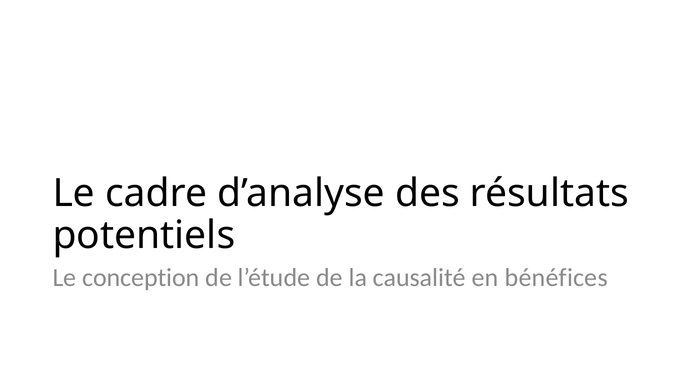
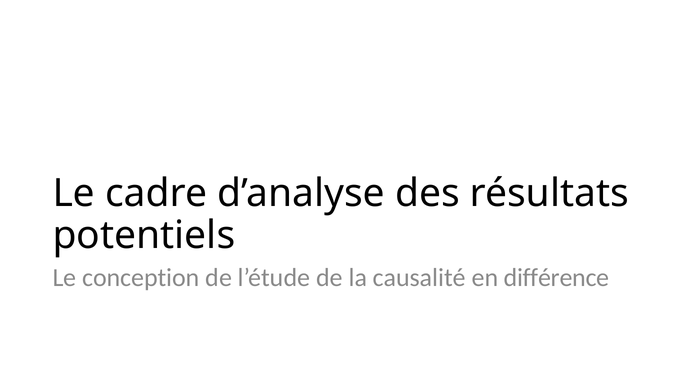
bénéfices: bénéfices -> différence
